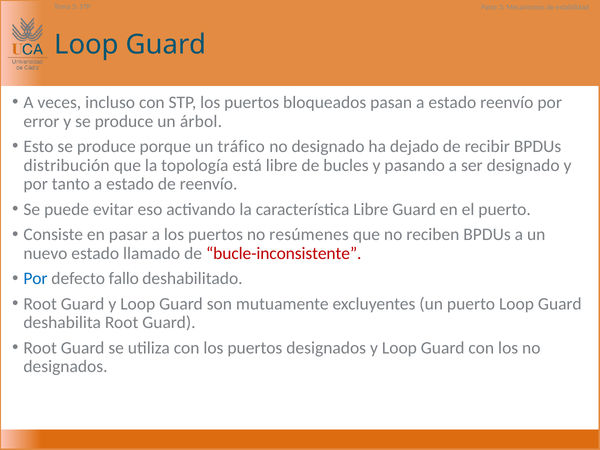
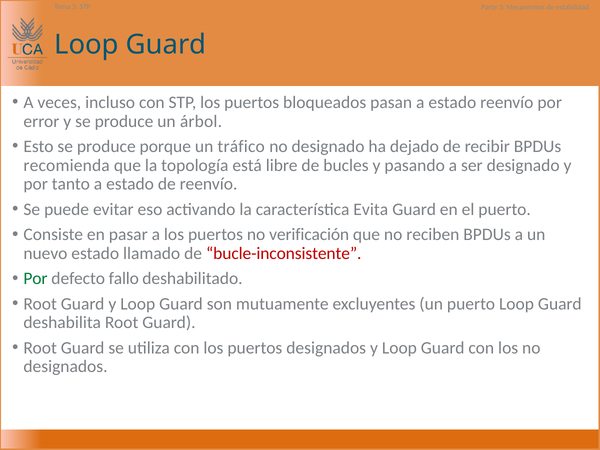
distribución: distribución -> recomienda
característica Libre: Libre -> Evita
resúmenes: resúmenes -> verificación
Por at (36, 279) colour: blue -> green
